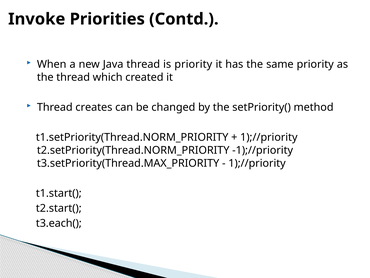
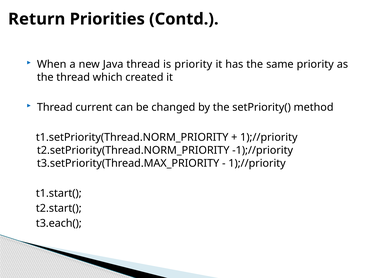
Invoke: Invoke -> Return
creates: creates -> current
